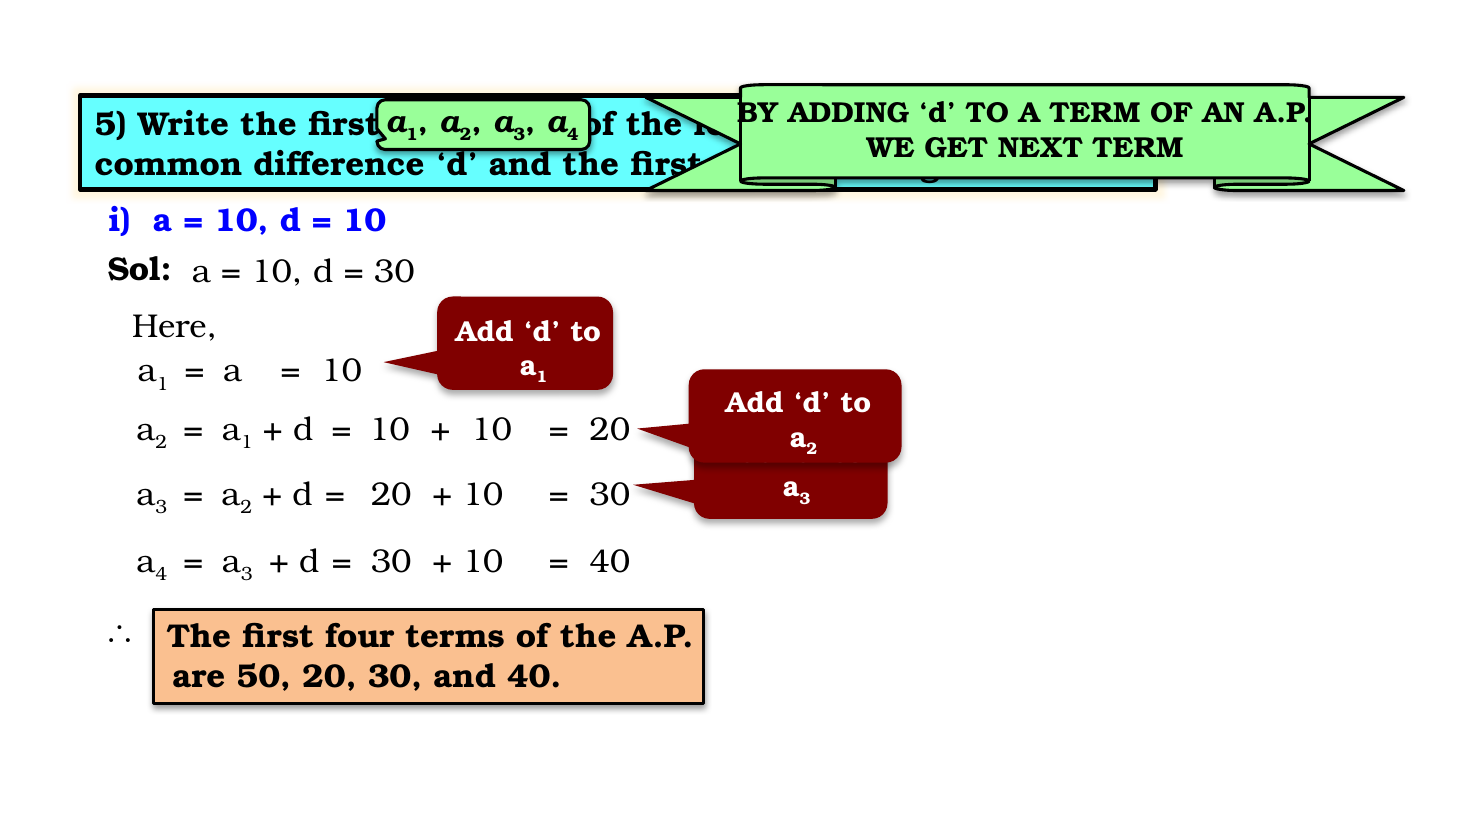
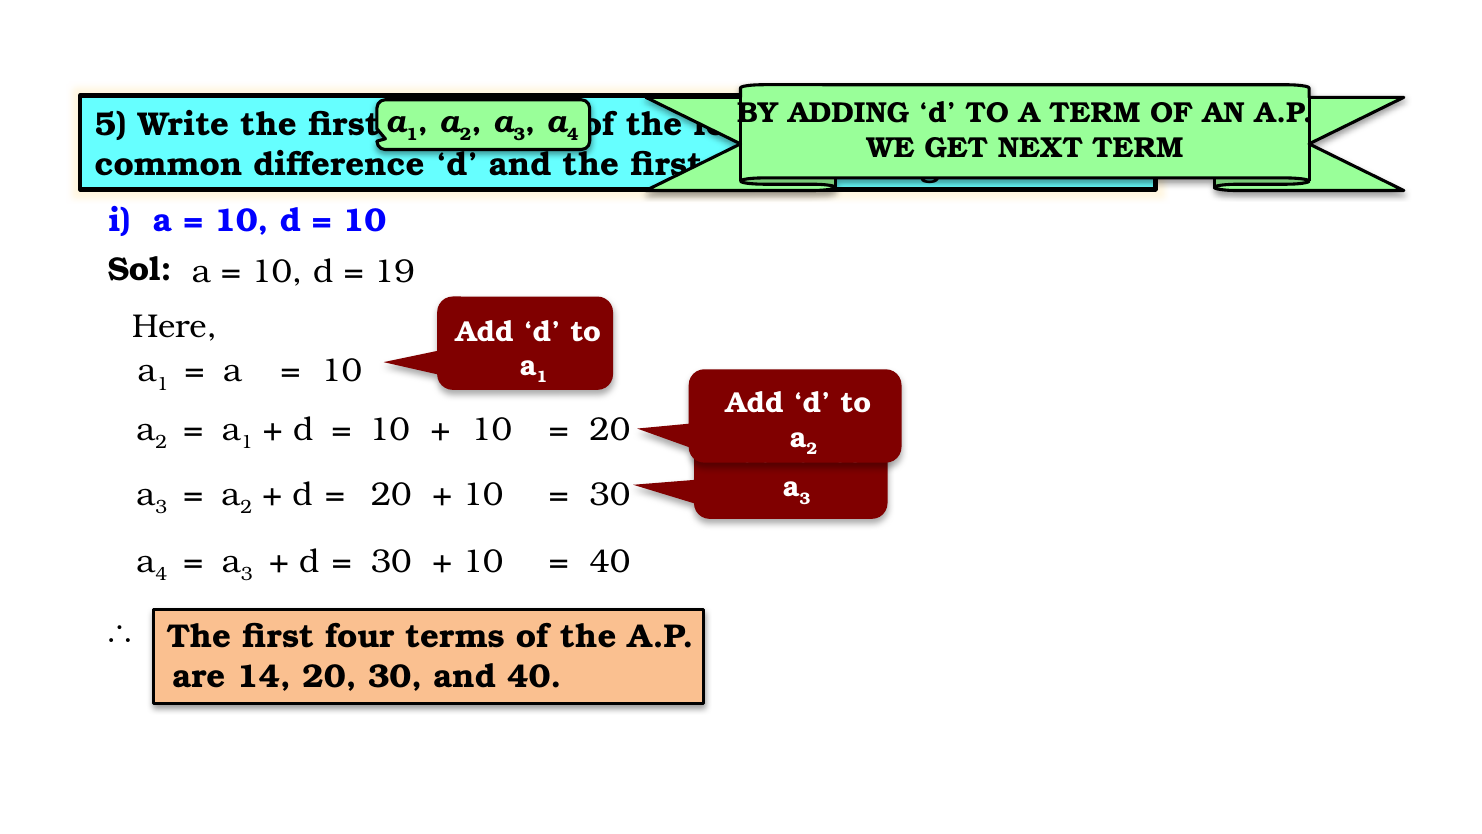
30 at (394, 272): 30 -> 19
50: 50 -> 14
